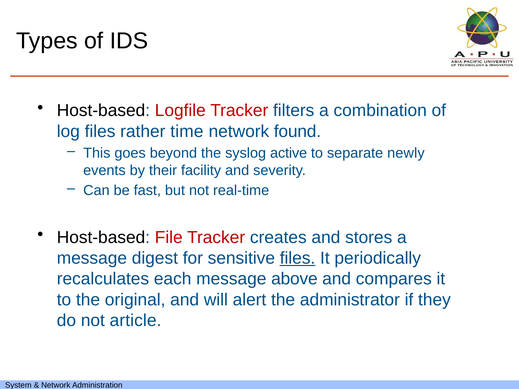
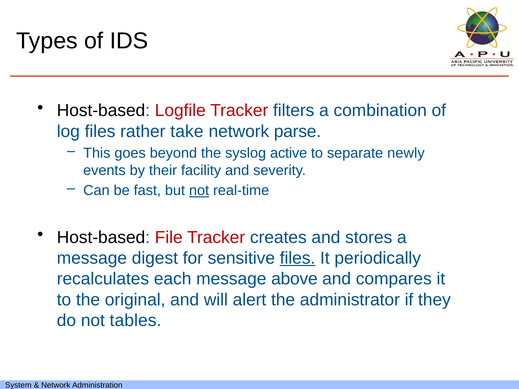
time: time -> take
found: found -> parse
not at (199, 191) underline: none -> present
article: article -> tables
